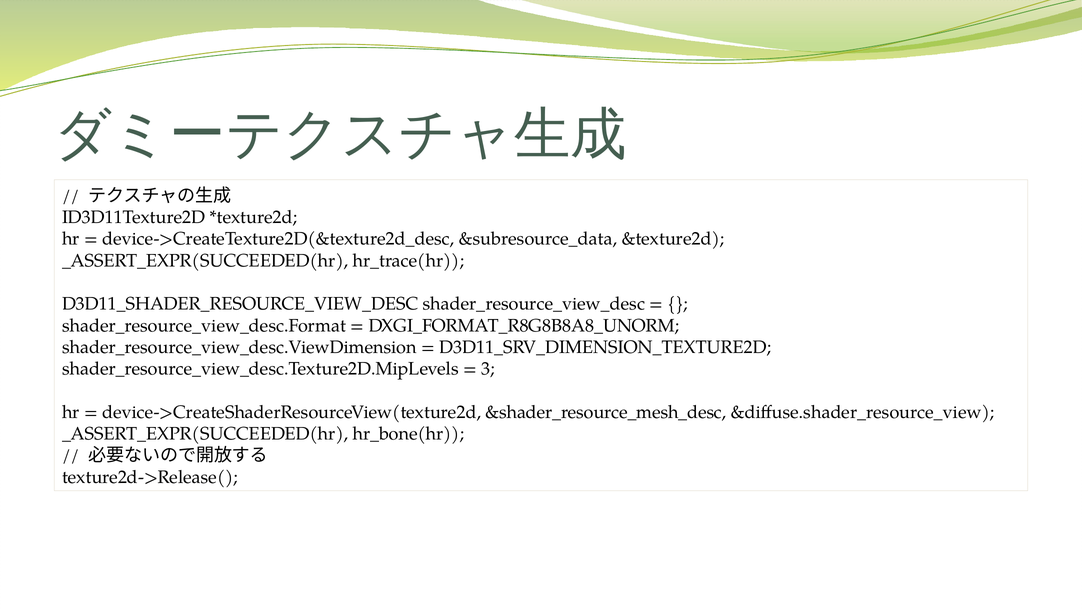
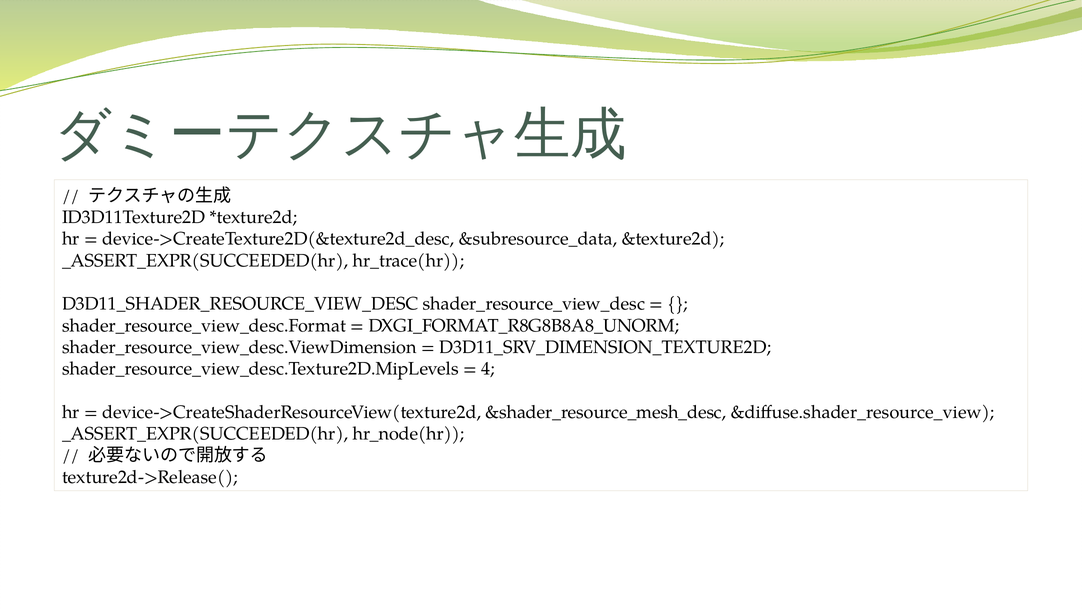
3: 3 -> 4
hr_bone(hr: hr_bone(hr -> hr_node(hr
